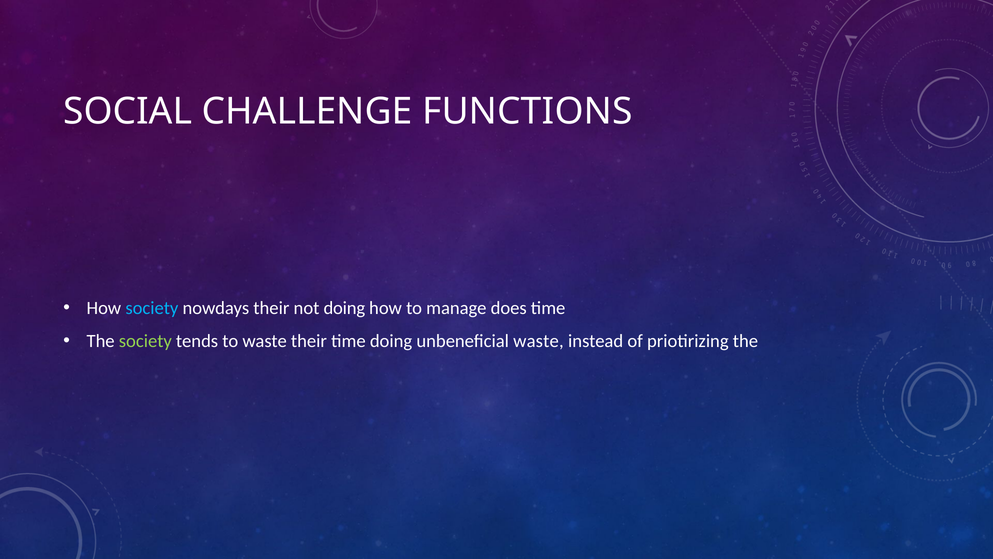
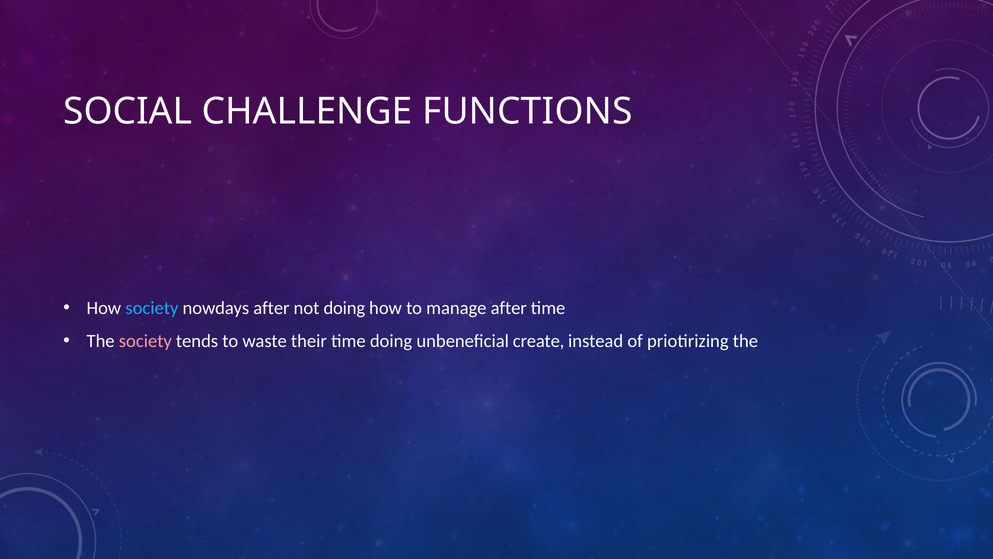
nowdays their: their -> after
manage does: does -> after
society at (145, 341) colour: light green -> pink
unbeneficial waste: waste -> create
